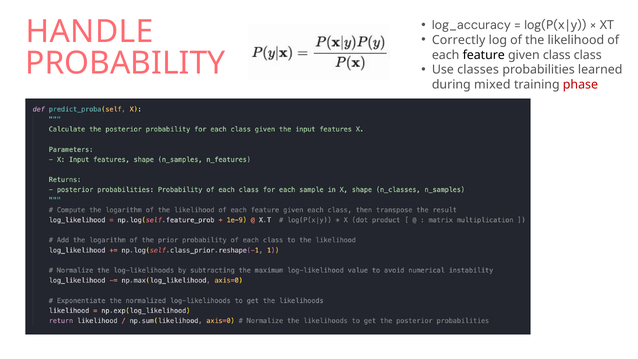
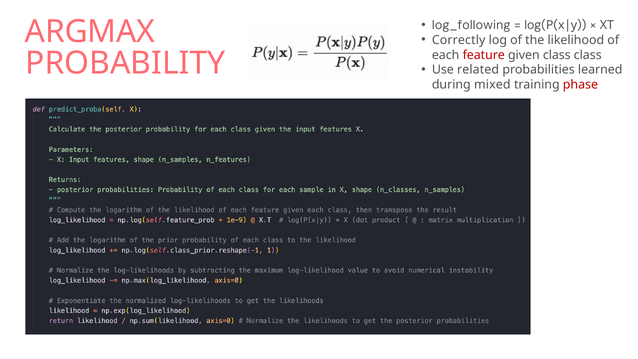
log_accuracy: log_accuracy -> log_following
HANDLE: HANDLE -> ARGMAX
feature colour: black -> red
classes: classes -> related
